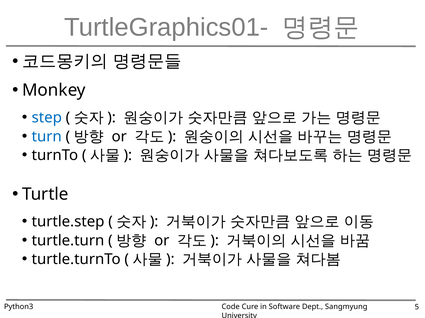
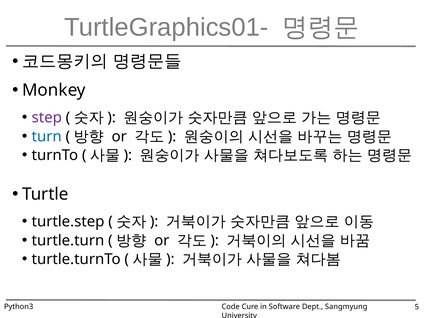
step colour: blue -> purple
